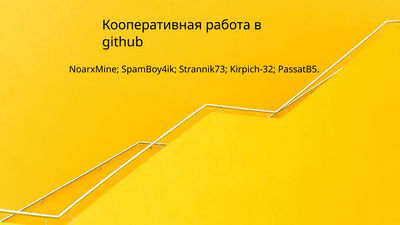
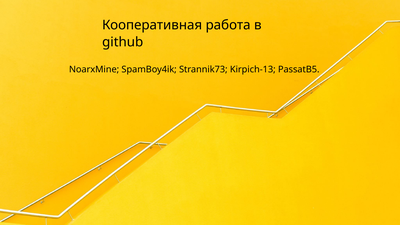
Kirpich-32: Kirpich-32 -> Kirpich-13
